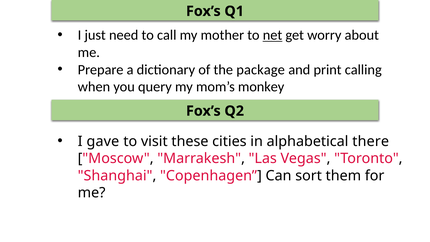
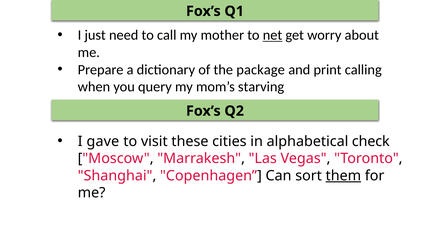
monkey: monkey -> starving
there: there -> check
them underline: none -> present
